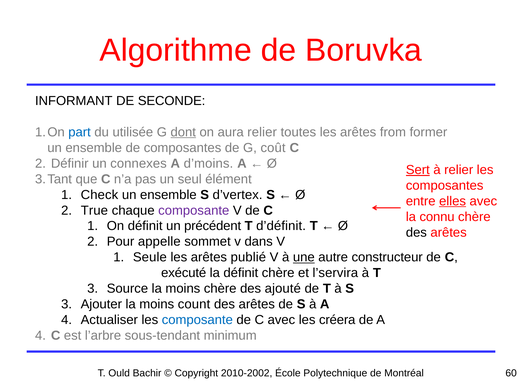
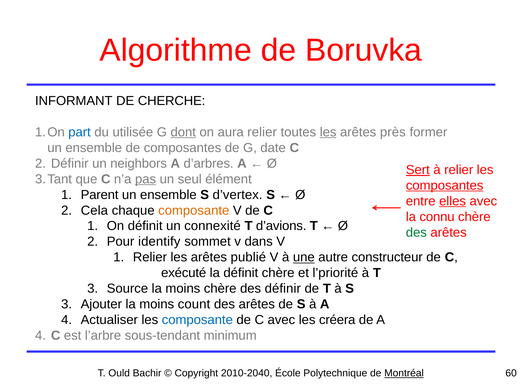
SECONDE: SECONDE -> CHERCHE
les at (328, 132) underline: none -> present
from: from -> près
coût: coût -> date
connexes: connexes -> neighbors
d’moins: d’moins -> d’arbres
pas underline: none -> present
composantes at (445, 186) underline: none -> present
Check: Check -> Parent
True: True -> Cela
composante at (194, 211) colour: purple -> orange
précédent: précédent -> connexité
d’définit: d’définit -> d’avions
des at (416, 233) colour: black -> green
appelle: appelle -> identify
Seule at (150, 258): Seule -> Relier
l’servira: l’servira -> l’priorité
des ajouté: ajouté -> définir
2010-2002: 2010-2002 -> 2010-2040
Montréal underline: none -> present
